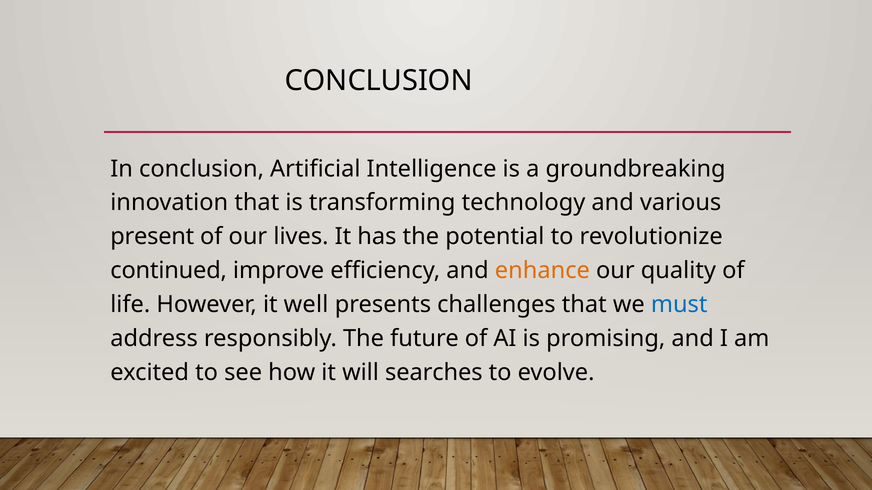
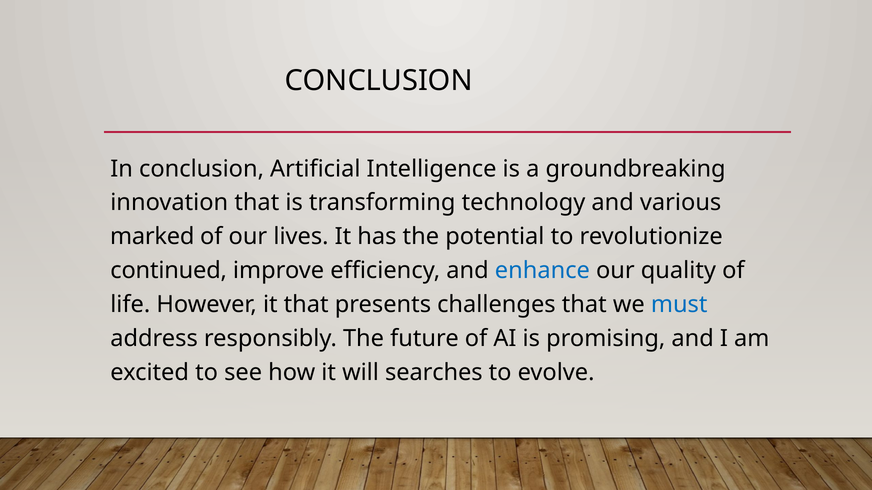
present: present -> marked
enhance colour: orange -> blue
it well: well -> that
